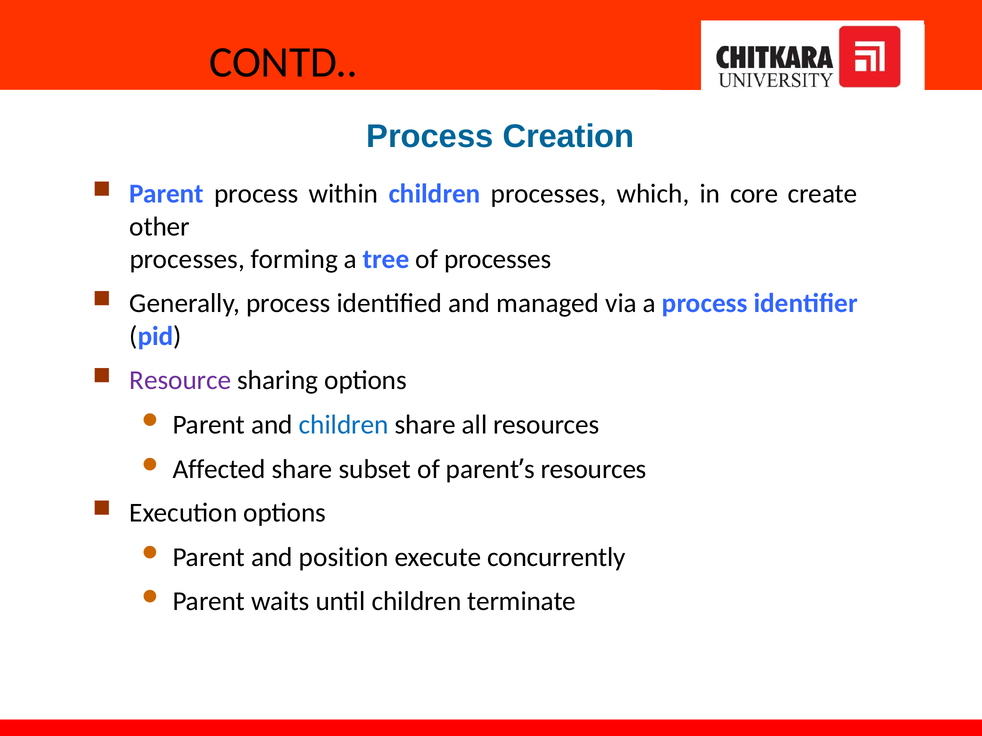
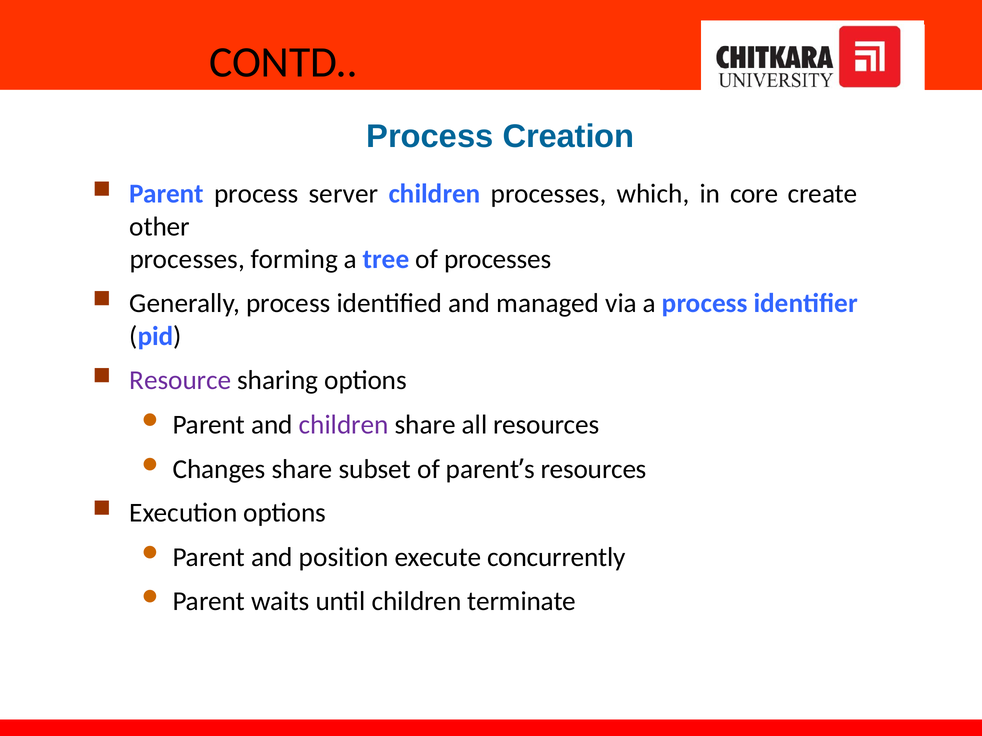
within: within -> server
children at (344, 425) colour: blue -> purple
Affected: Affected -> Changes
